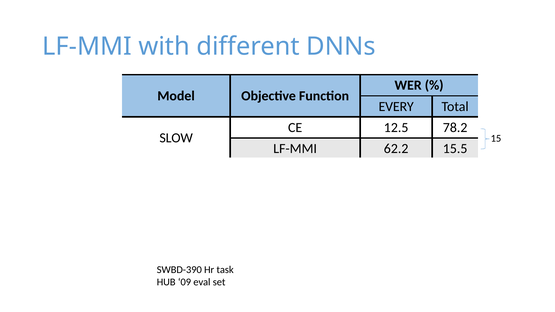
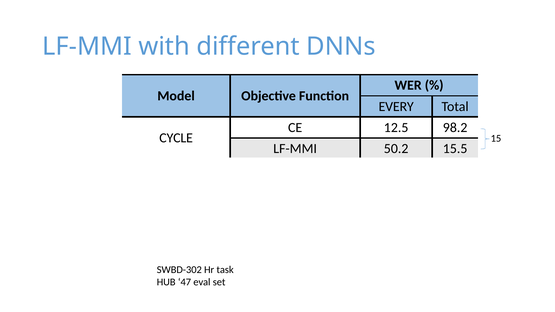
78.2: 78.2 -> 98.2
SLOW: SLOW -> CYCLE
62.2: 62.2 -> 50.2
SWBD-390: SWBD-390 -> SWBD-302
09: 09 -> 47
